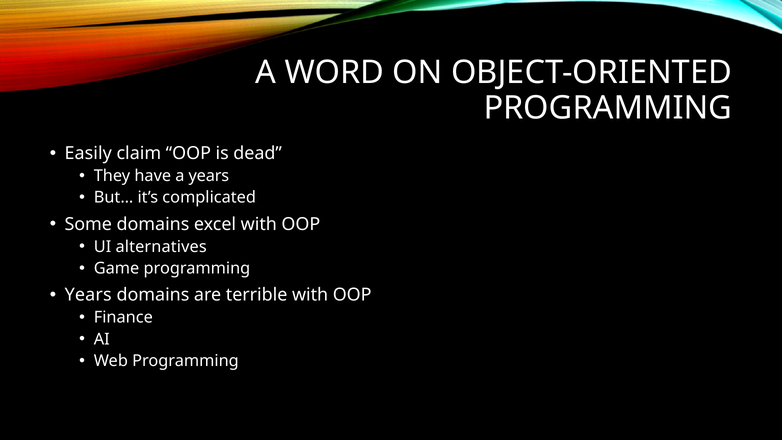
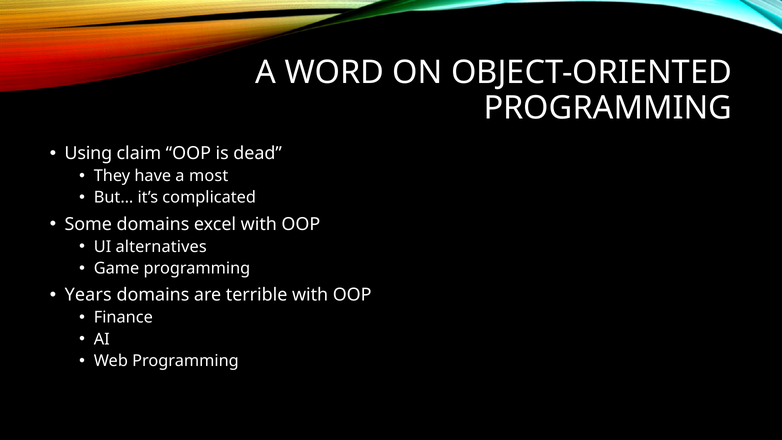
Easily: Easily -> Using
a years: years -> most
